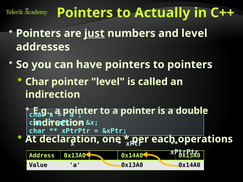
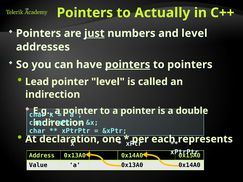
pointers at (128, 65) underline: none -> present
Char at (37, 82): Char -> Lead
operations: operations -> represents
